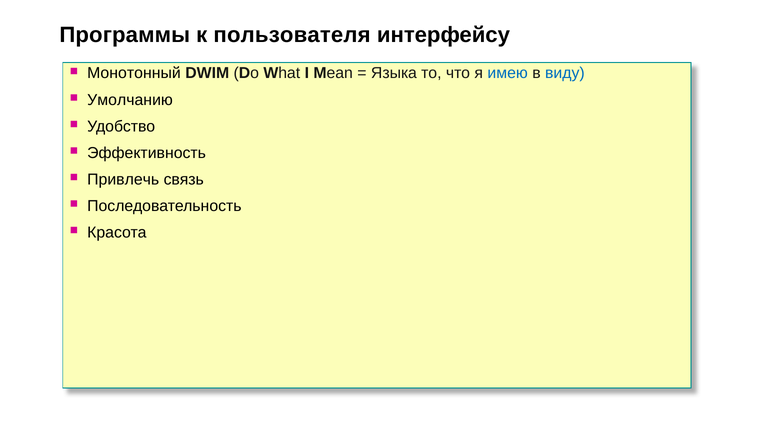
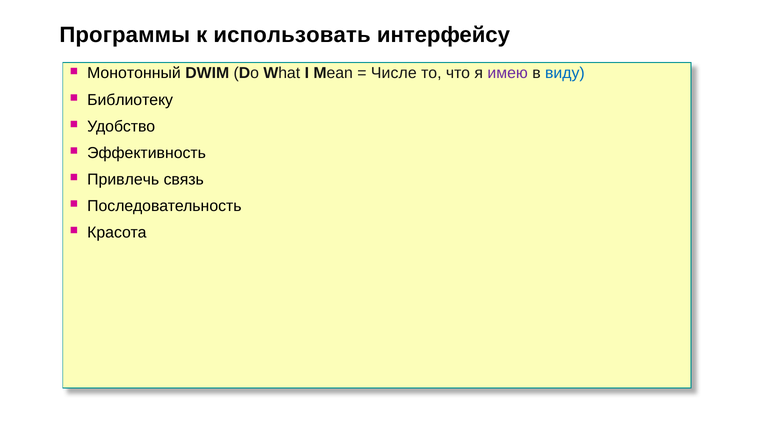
пользователя: пользователя -> использовать
Языка: Языка -> Числе
имею colour: blue -> purple
Умолчанию: Умолчанию -> Библиотеку
